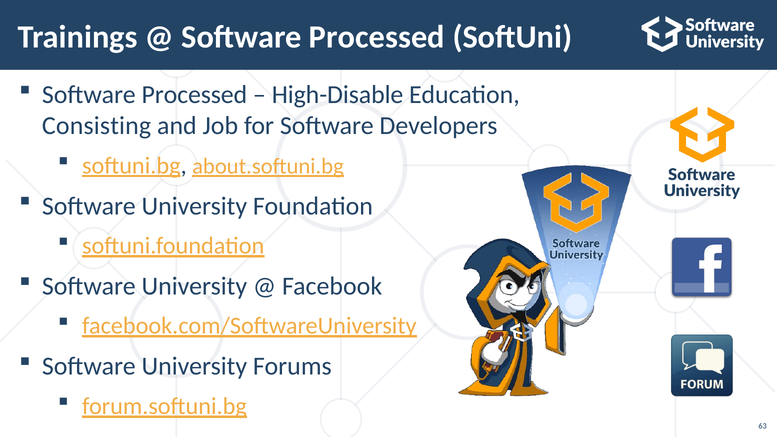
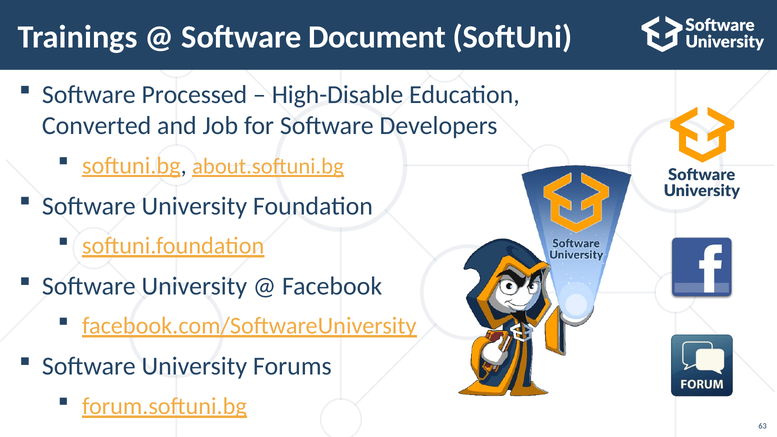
Processed at (377, 37): Processed -> Document
Consisting: Consisting -> Converted
